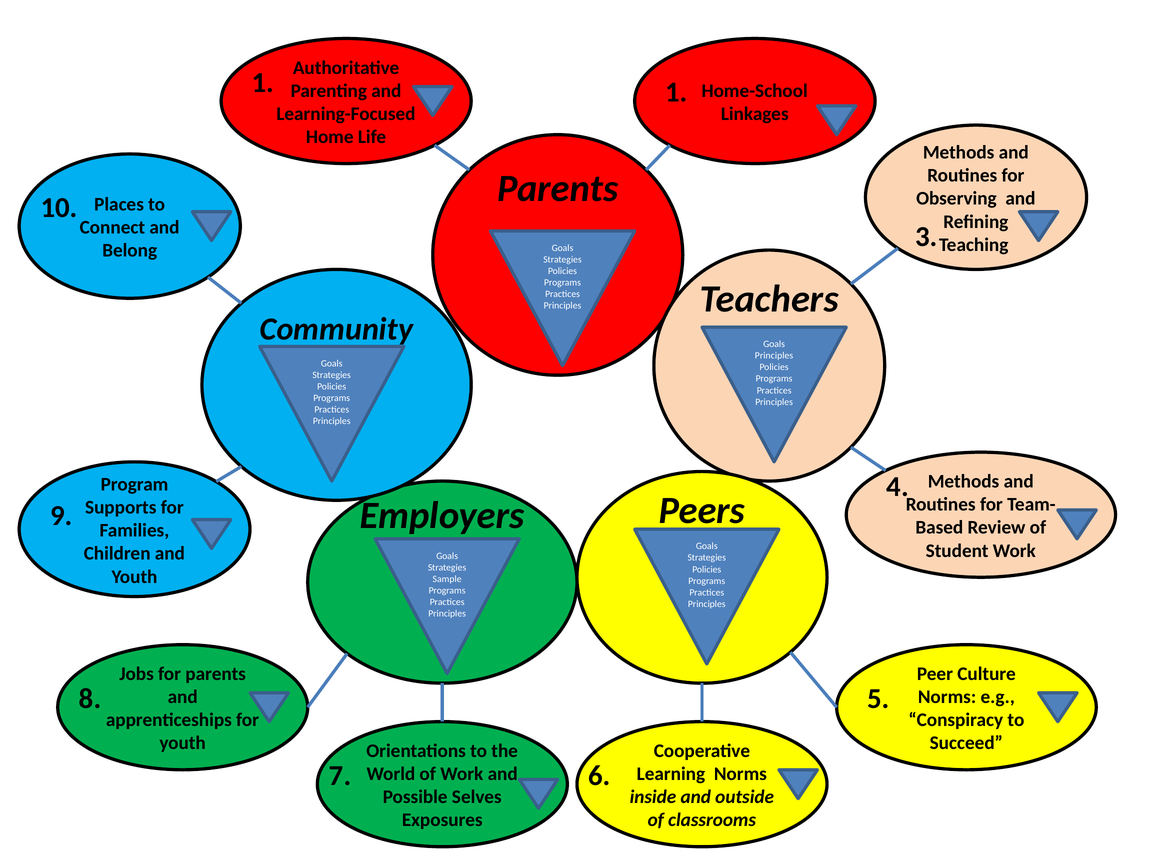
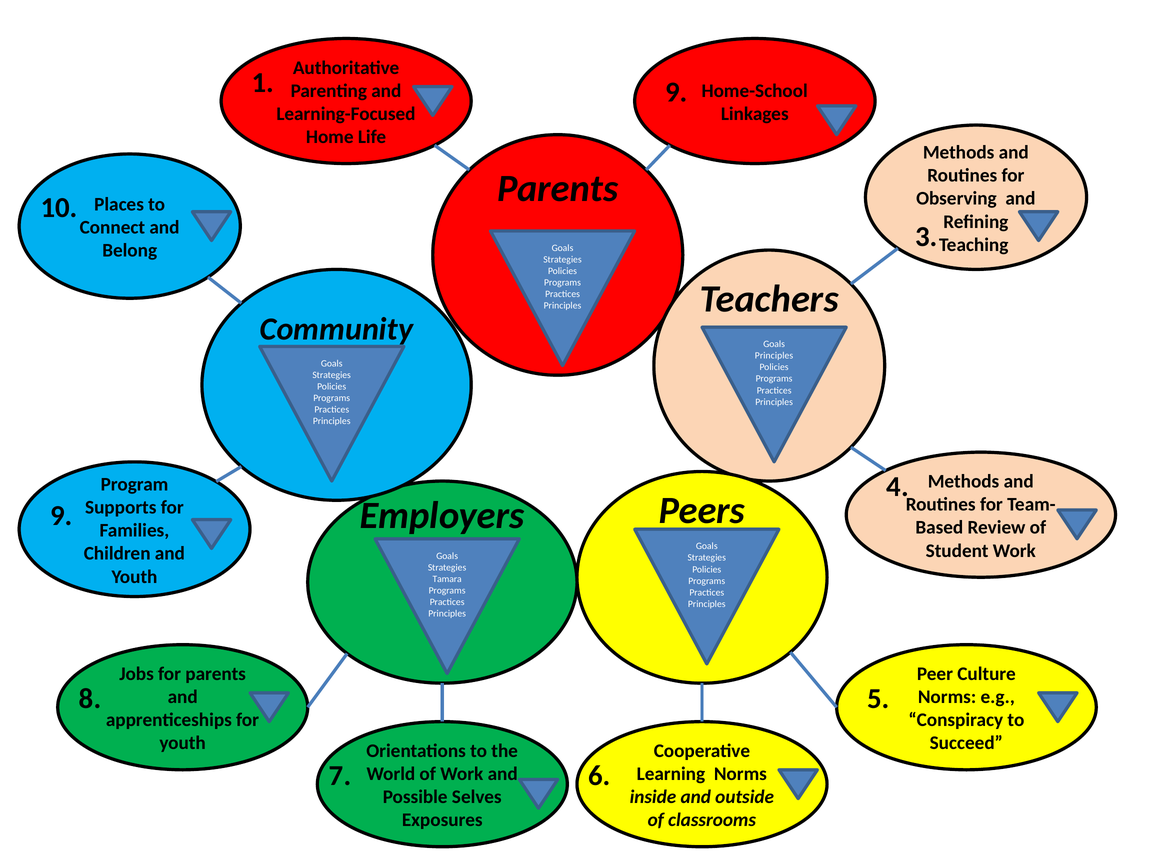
1 1: 1 -> 9
Sample: Sample -> Tamara
